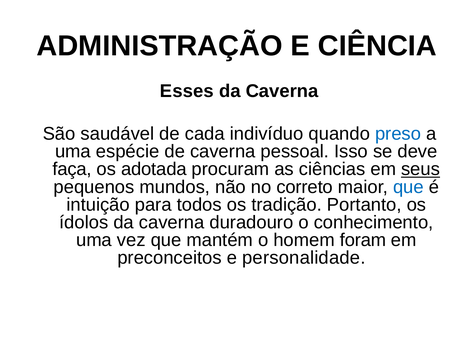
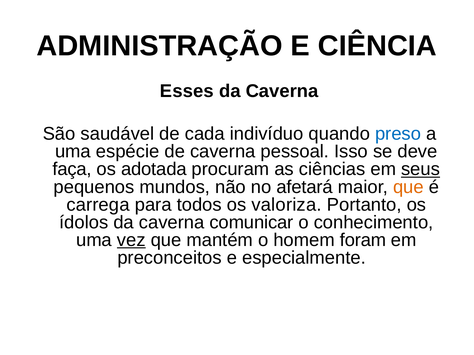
correto: correto -> afetará
que at (408, 187) colour: blue -> orange
intuição: intuição -> carrega
tradição: tradição -> valoriza
duradouro: duradouro -> comunicar
vez underline: none -> present
personalidade: personalidade -> especialmente
